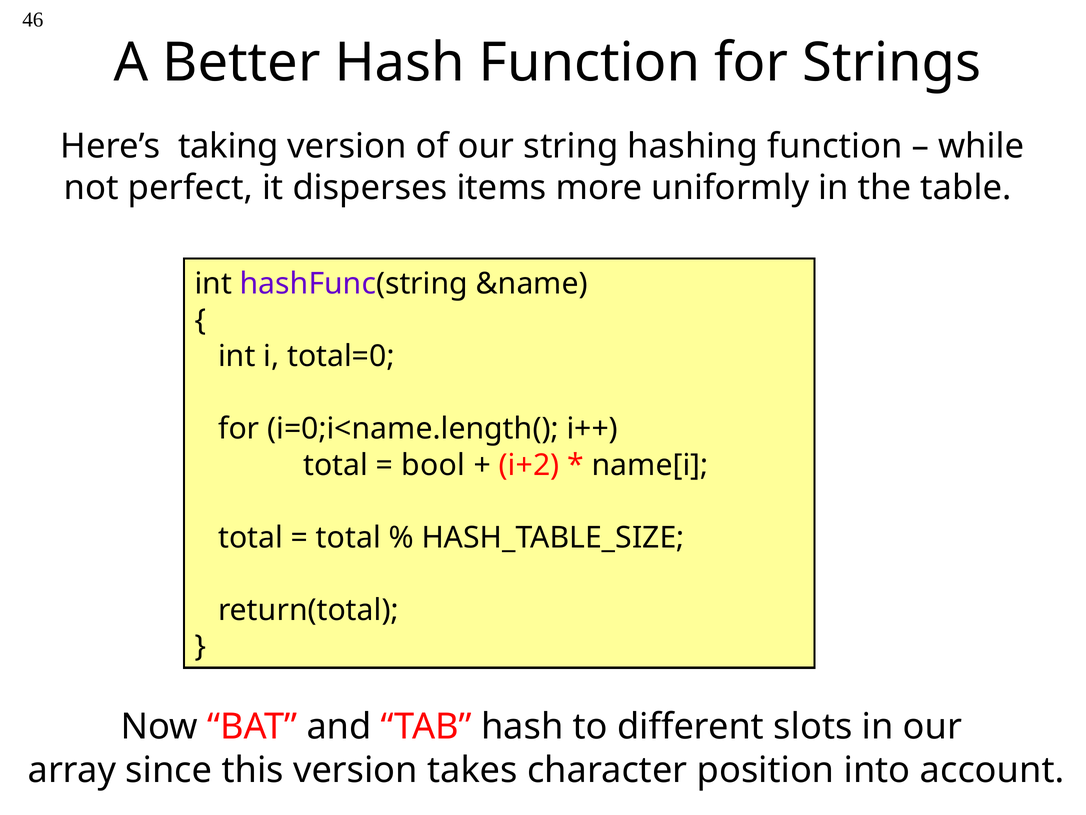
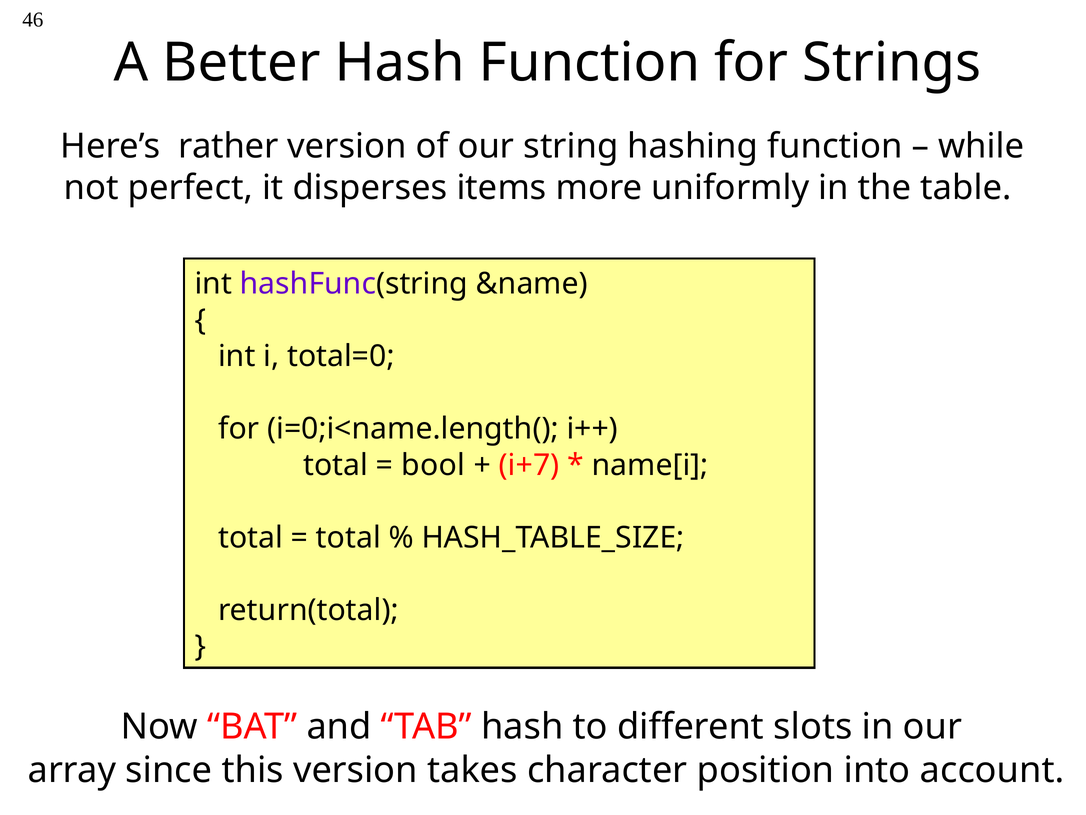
taking: taking -> rather
i+2: i+2 -> i+7
